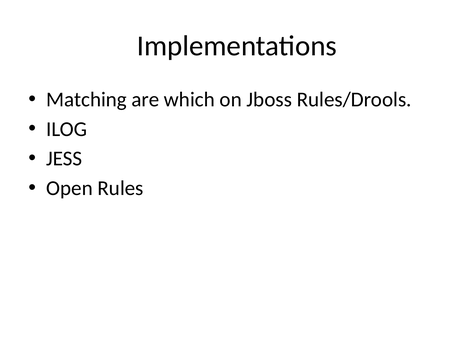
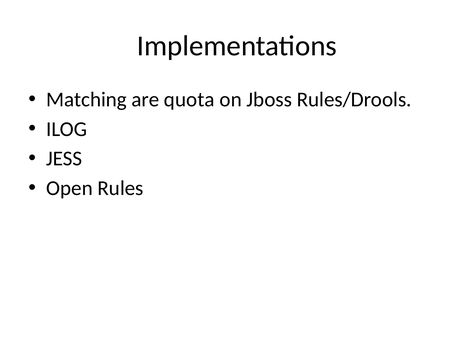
which: which -> quota
